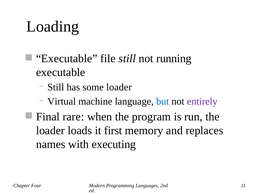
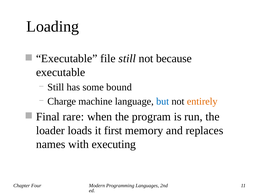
running: running -> because
some loader: loader -> bound
Virtual: Virtual -> Charge
entirely colour: purple -> orange
